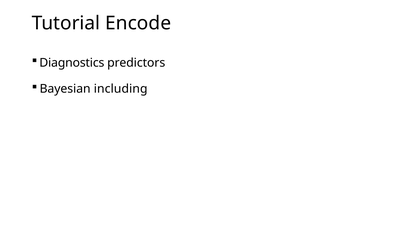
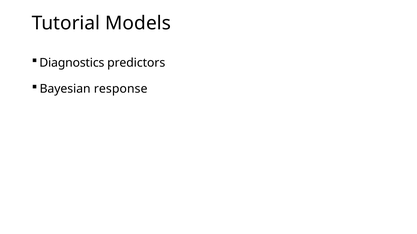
Encode: Encode -> Models
including: including -> response
